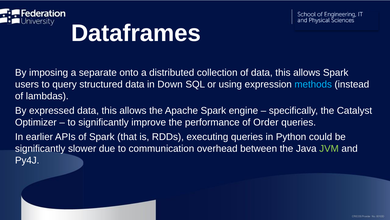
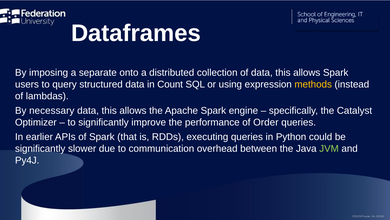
Down: Down -> Count
methods colour: light blue -> yellow
expressed: expressed -> necessary
